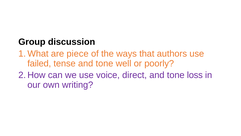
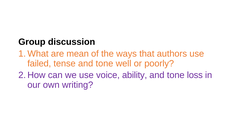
piece: piece -> mean
direct: direct -> ability
